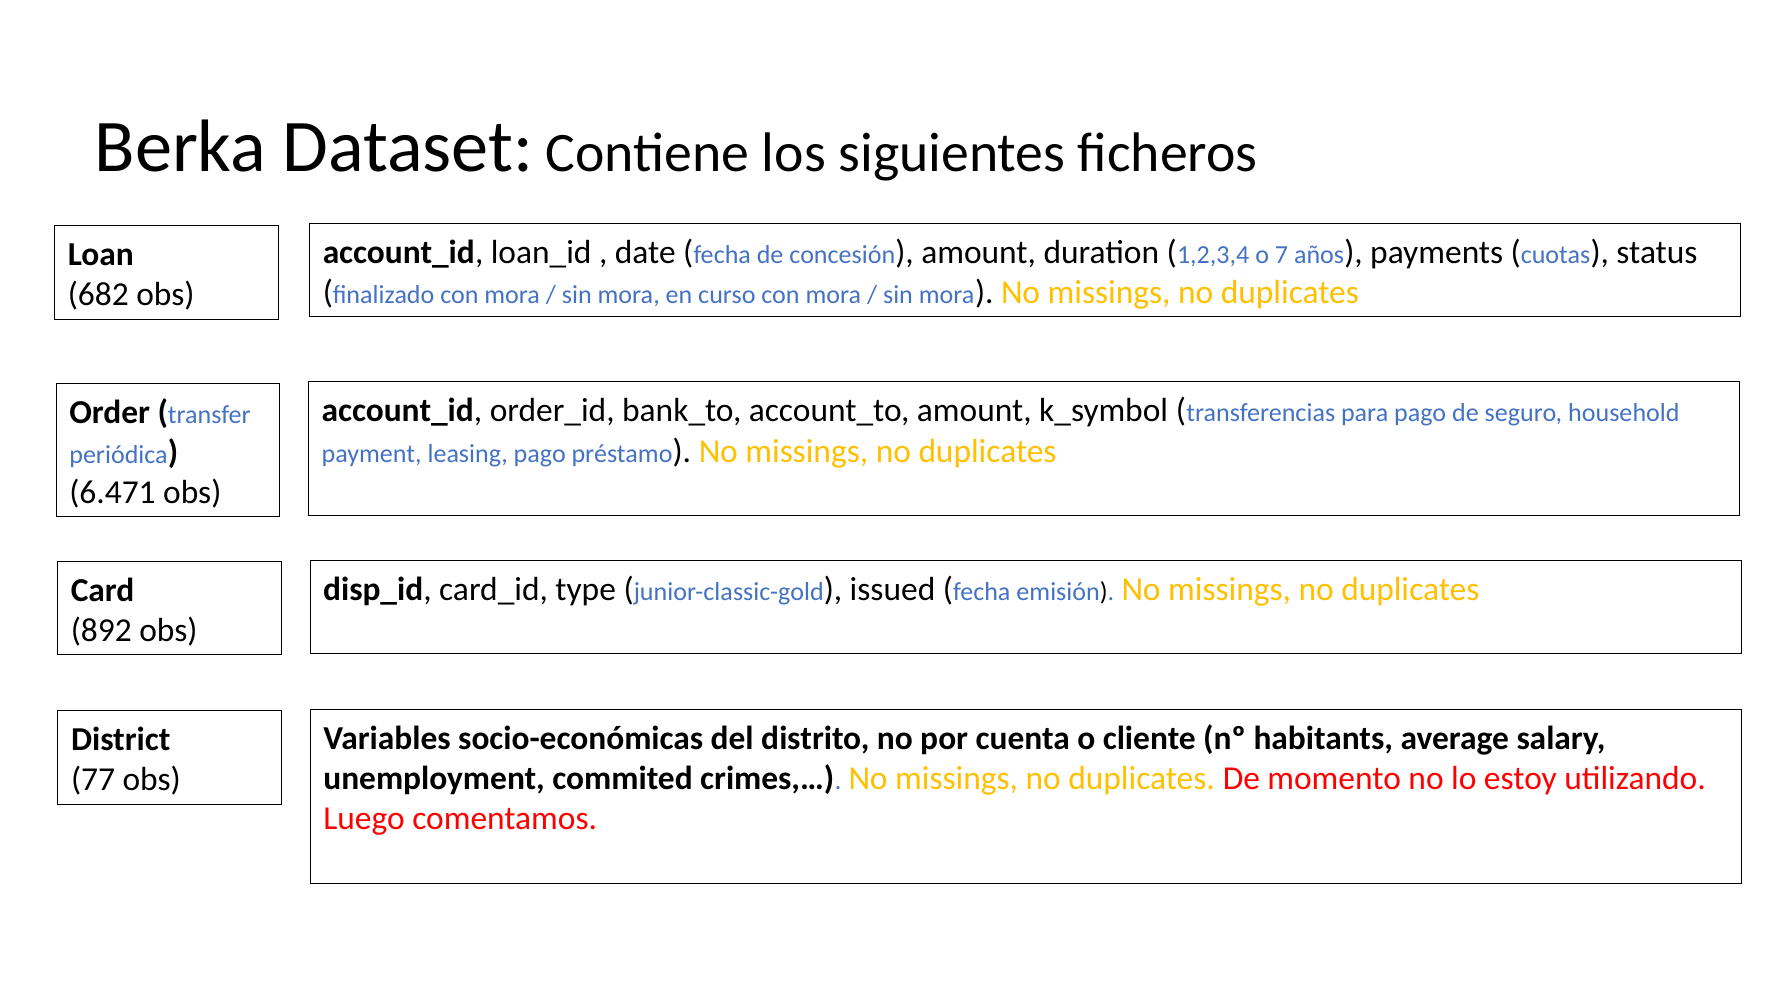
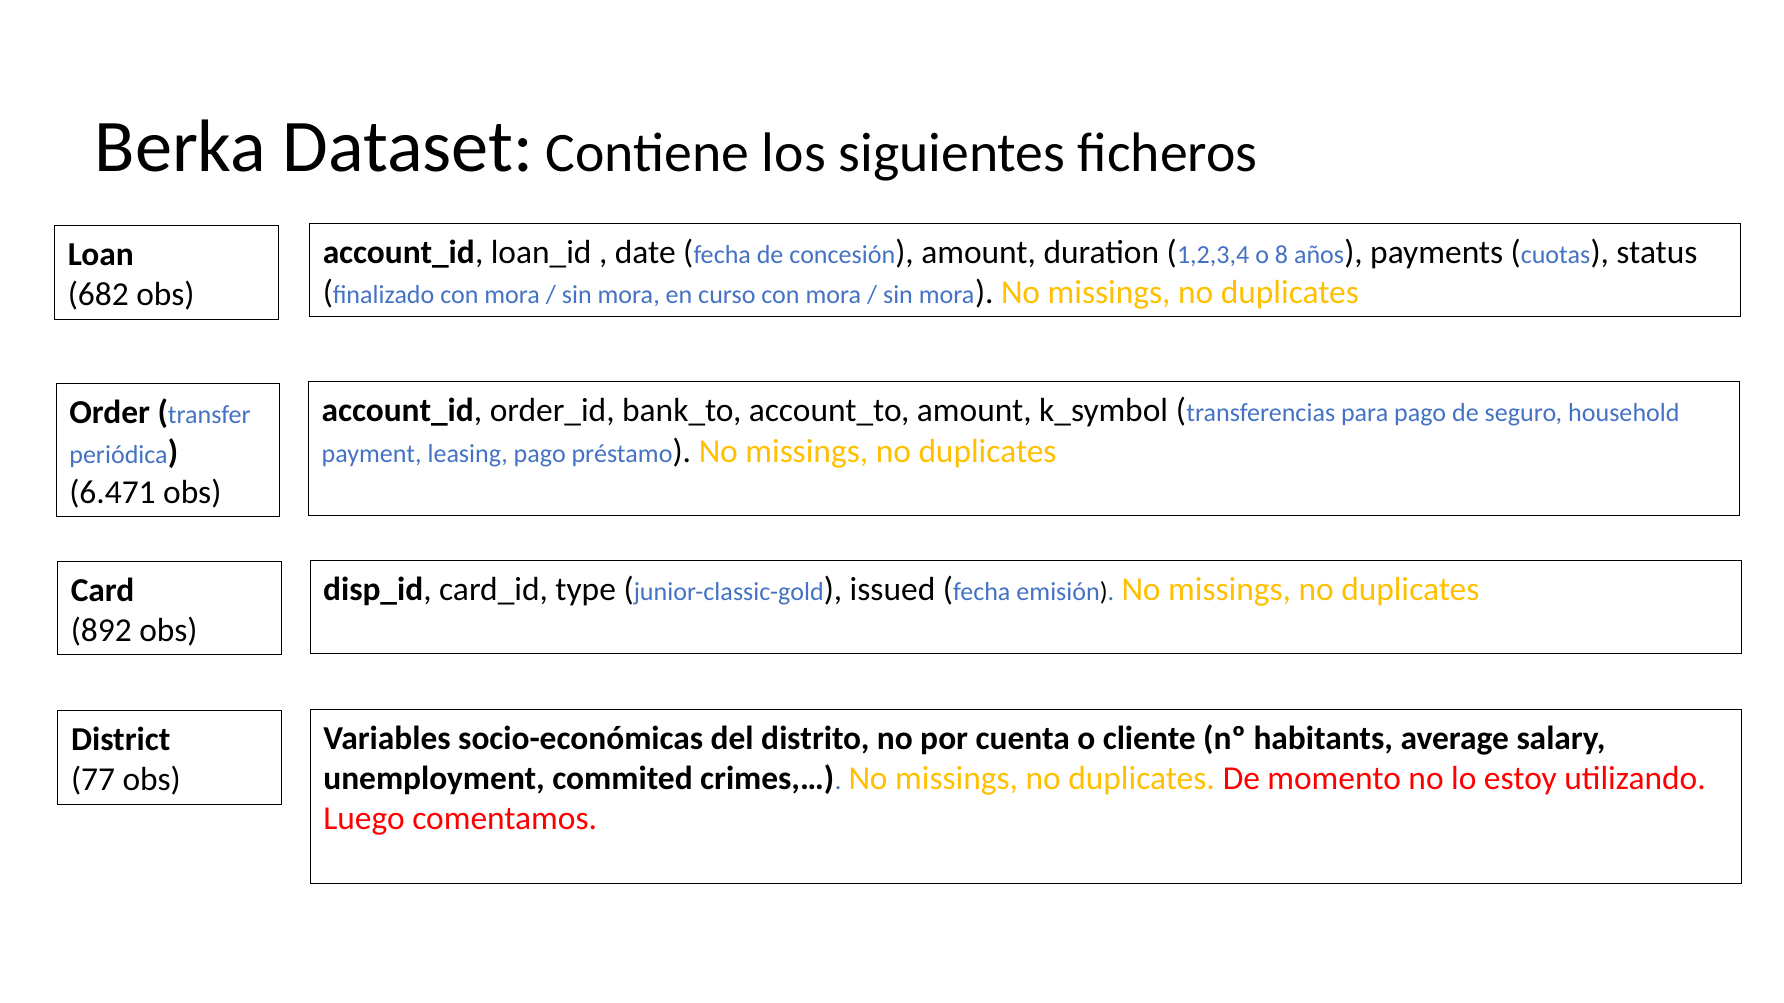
7: 7 -> 8
